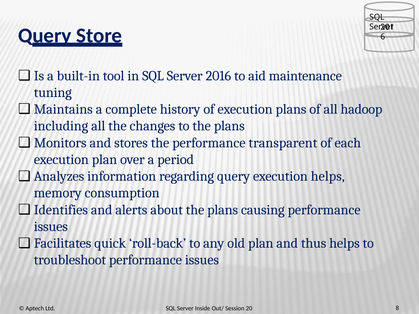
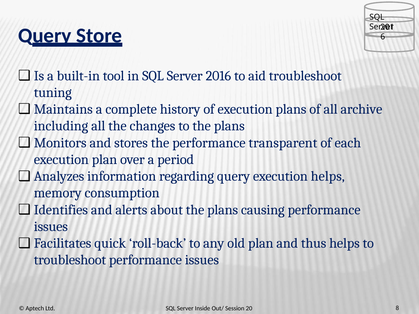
aid maintenance: maintenance -> troubleshoot
hadoop: hadoop -> archive
